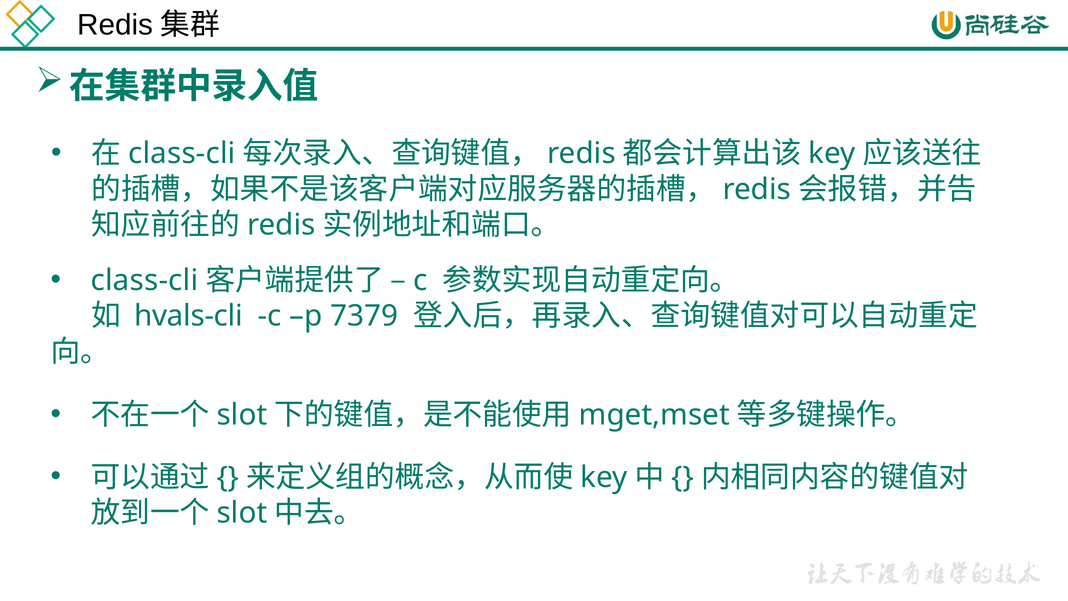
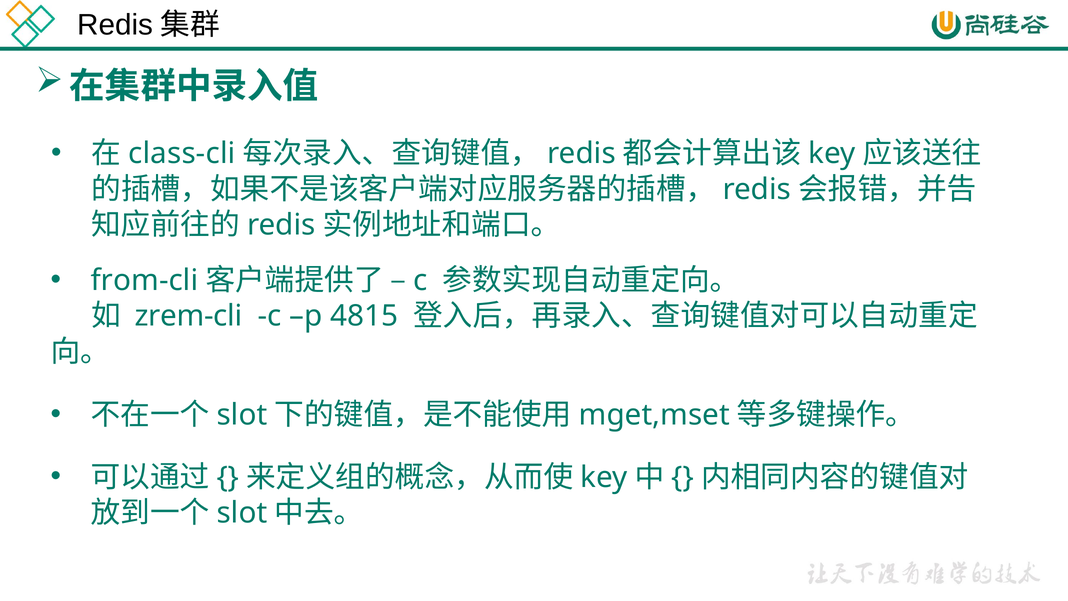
class-cli at (144, 280): class-cli -> from-cli
hvals-cli: hvals-cli -> zrem-cli
7379: 7379 -> 4815
